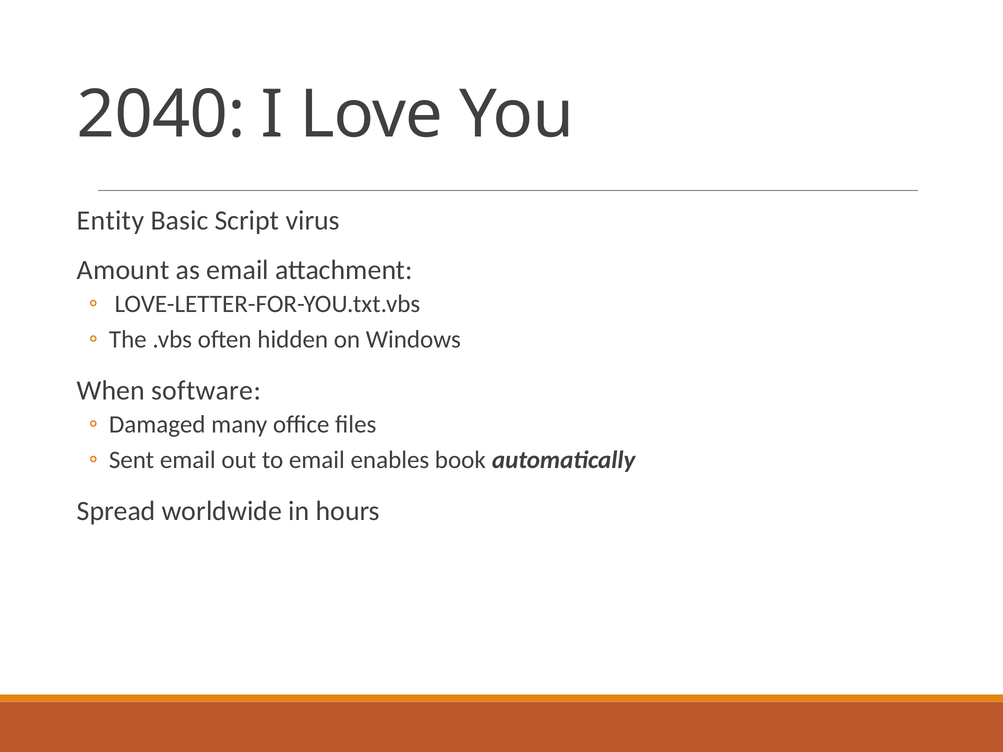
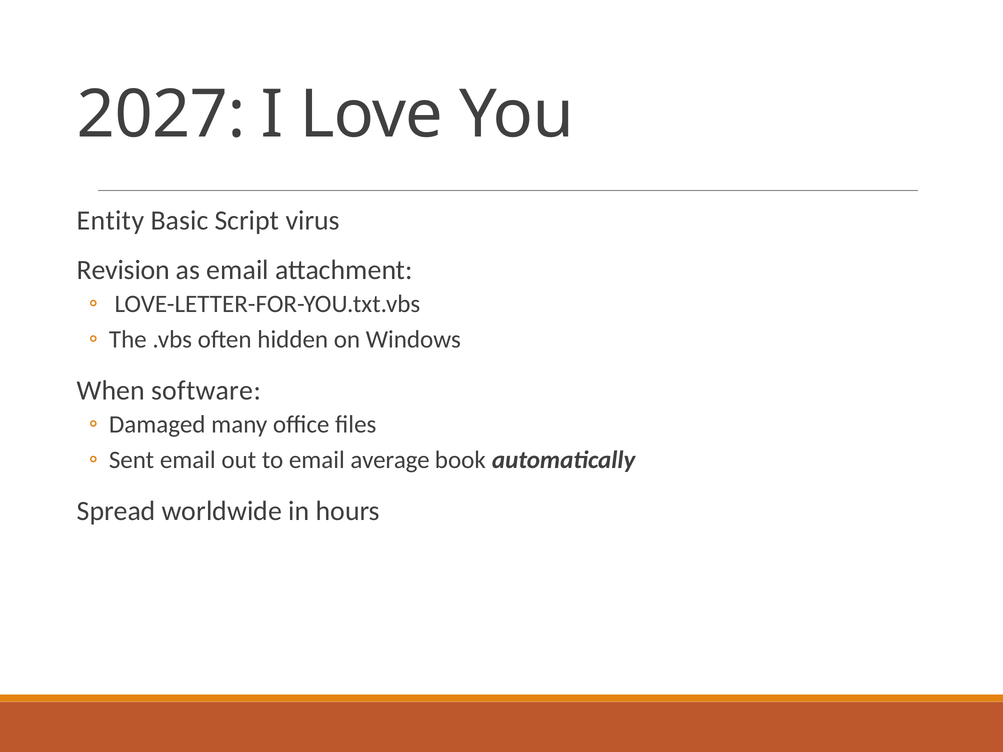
2040: 2040 -> 2027
Amount: Amount -> Revision
enables: enables -> average
